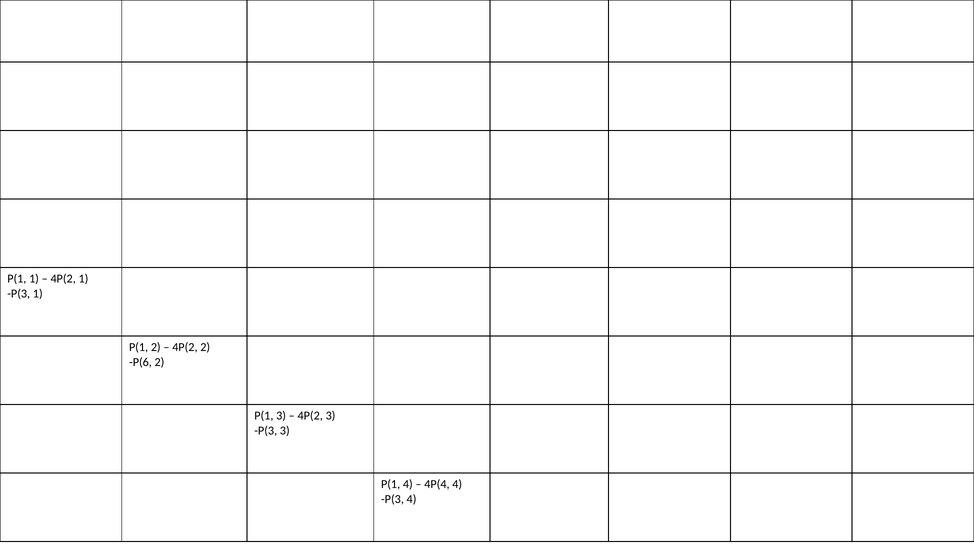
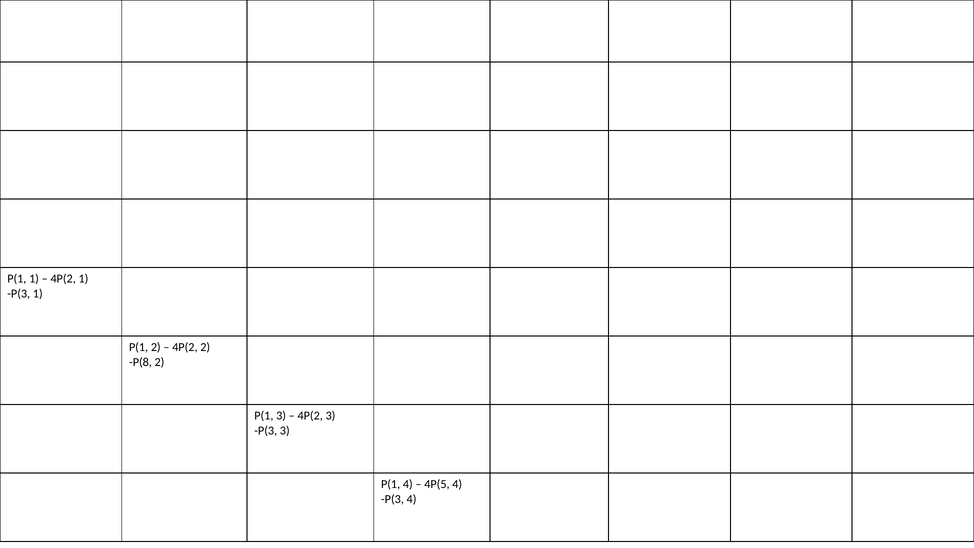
P(6: P(6 -> P(8
4P(4: 4P(4 -> 4P(5
